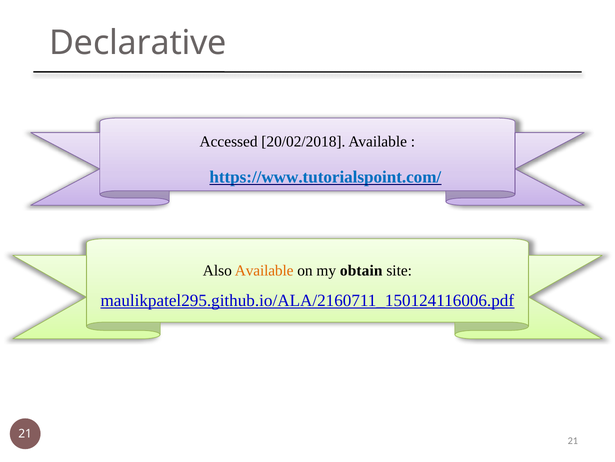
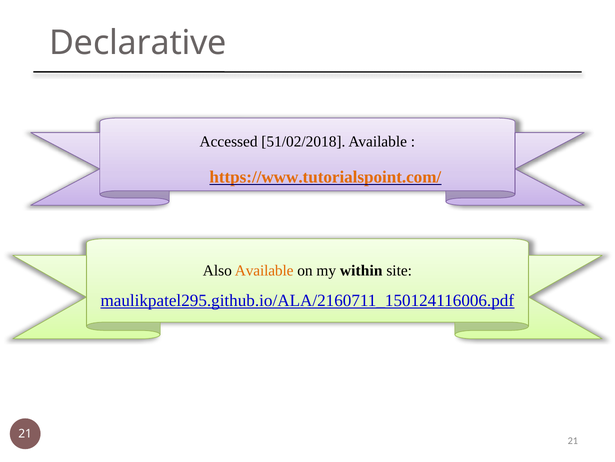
20/02/2018: 20/02/2018 -> 51/02/2018
https://www.tutorialspoint.com/ colour: blue -> orange
obtain: obtain -> within
